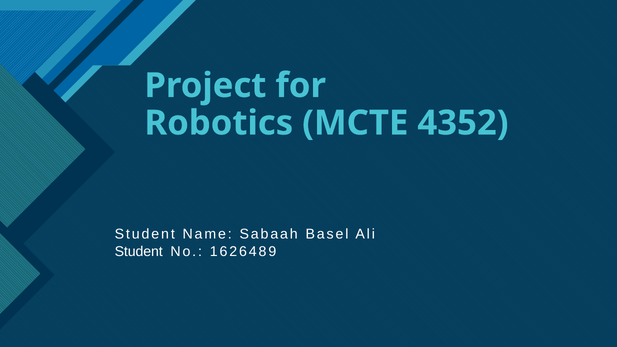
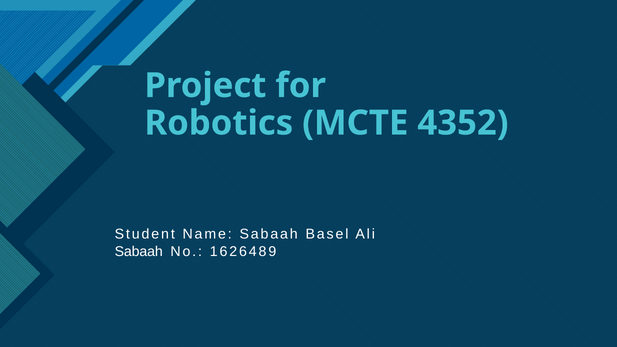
Student at (139, 252): Student -> Sabaah
